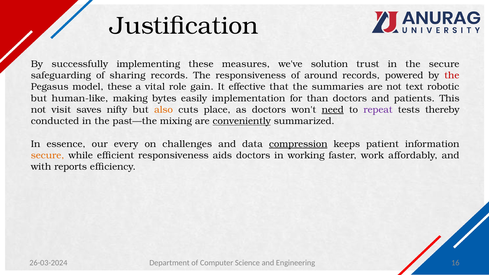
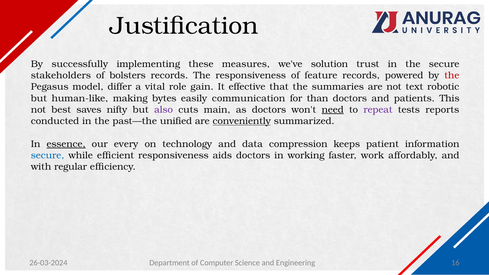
safeguarding: safeguarding -> stakeholders
sharing: sharing -> bolsters
around: around -> feature
model these: these -> differ
implementation: implementation -> communication
visit: visit -> best
also colour: orange -> purple
place: place -> main
thereby: thereby -> reports
mixing: mixing -> unified
essence underline: none -> present
challenges: challenges -> technology
compression underline: present -> none
secure at (48, 155) colour: orange -> blue
reports: reports -> regular
